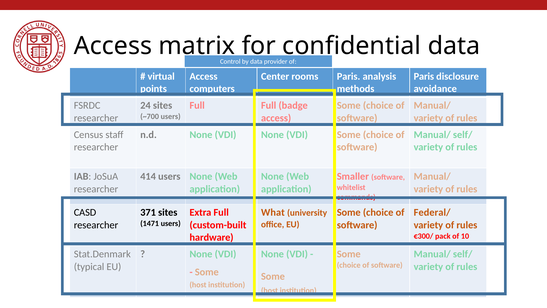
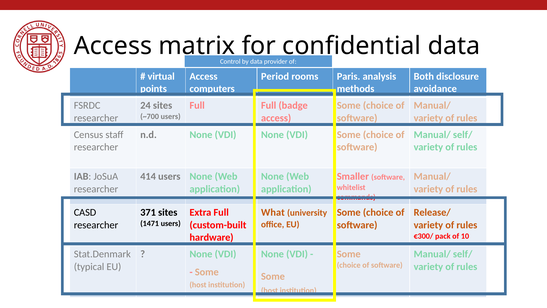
Center: Center -> Period
Paris at (424, 76): Paris -> Both
Federal/: Federal/ -> Release/
